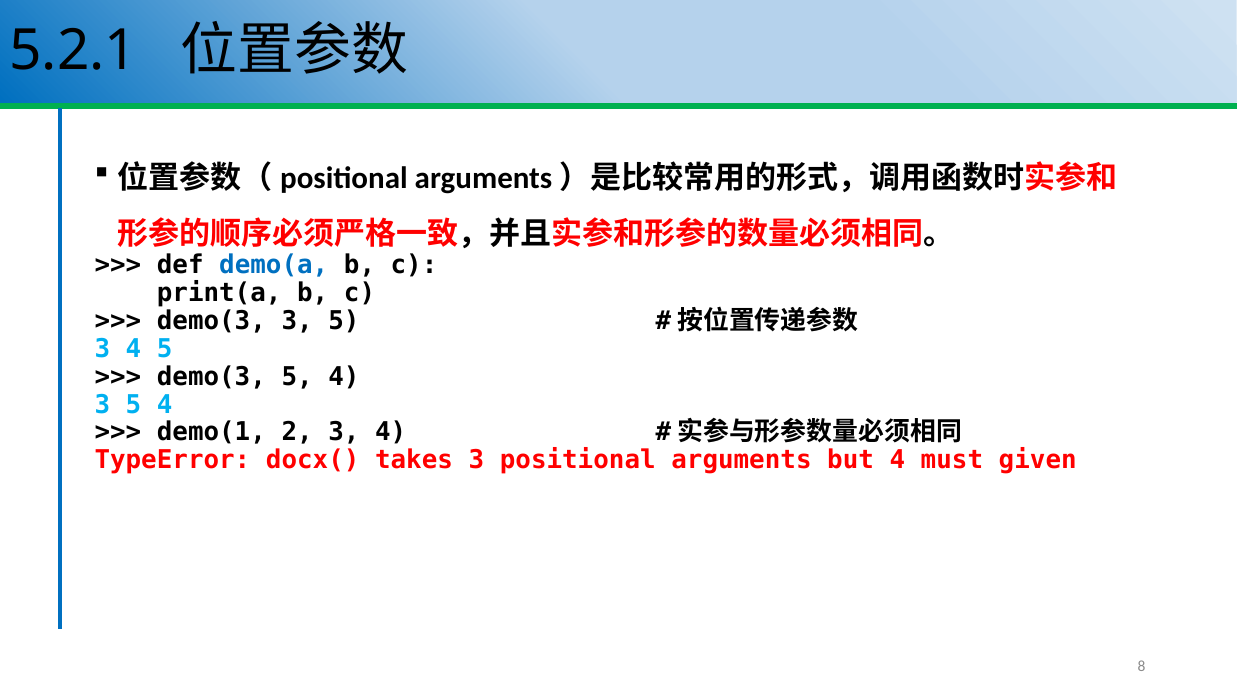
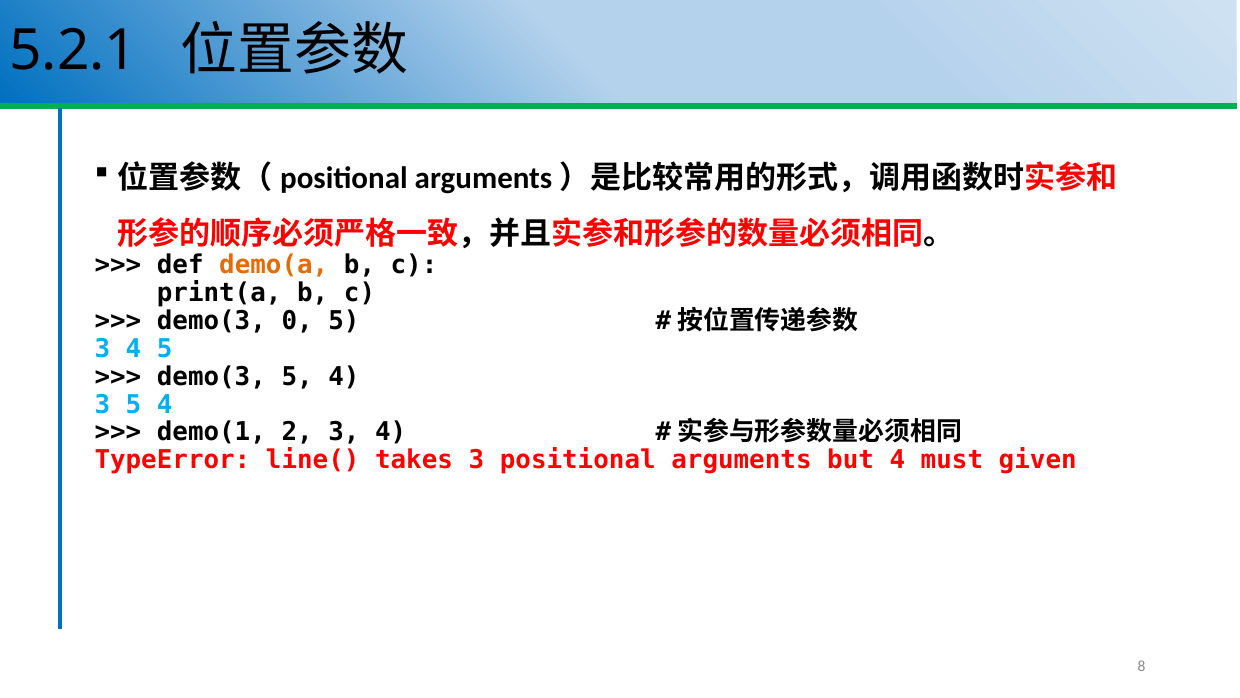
demo(a colour: blue -> orange
demo(3 3: 3 -> 0
docx(: docx( -> line(
